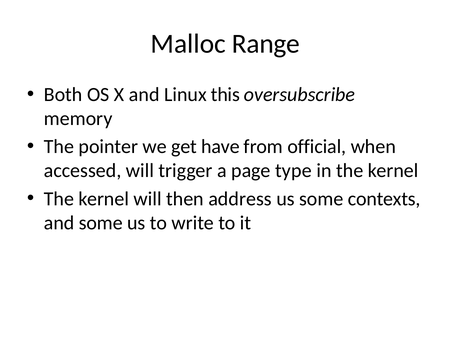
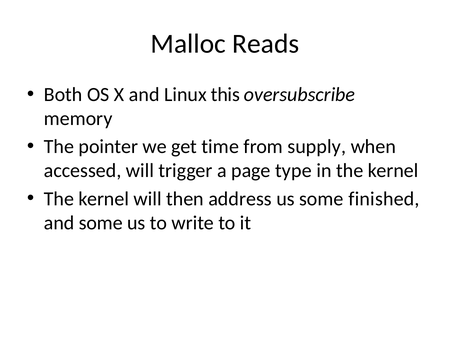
Range: Range -> Reads
have: have -> time
official: official -> supply
contexts: contexts -> finished
